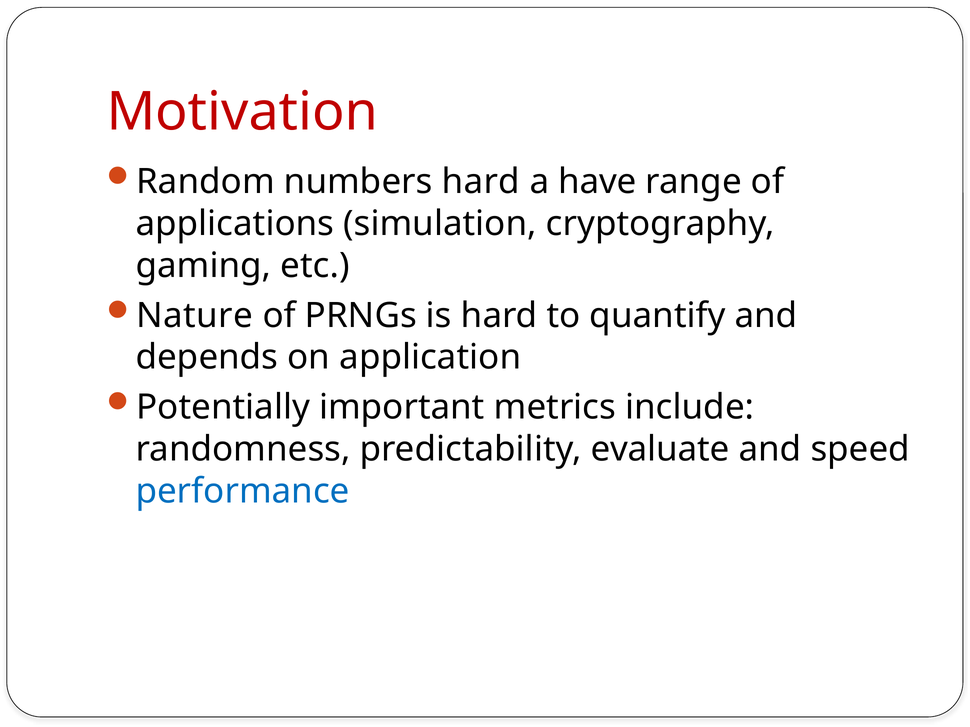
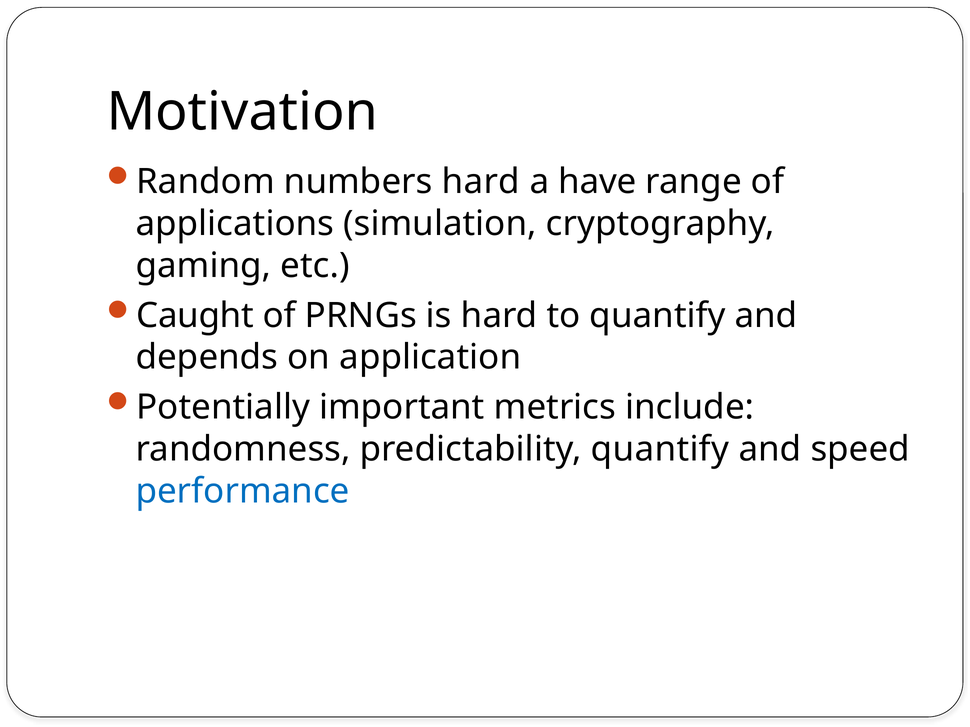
Motivation colour: red -> black
Nature: Nature -> Caught
predictability evaluate: evaluate -> quantify
